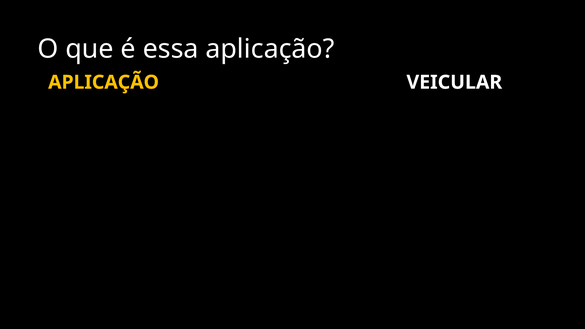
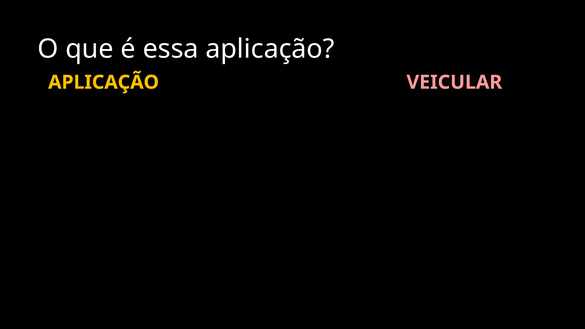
VEICULAR colour: white -> pink
